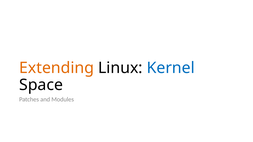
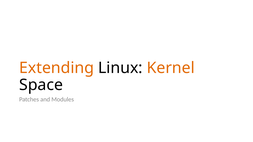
Kernel colour: blue -> orange
